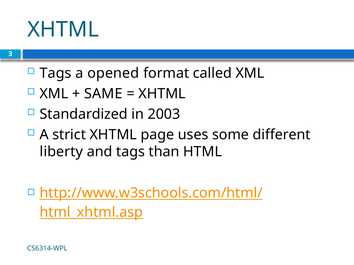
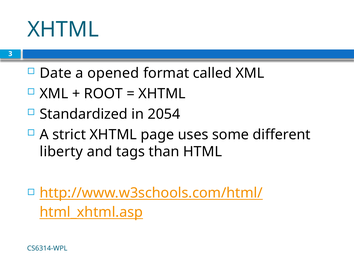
Tags at (56, 73): Tags -> Date
SAME: SAME -> ROOT
2003: 2003 -> 2054
